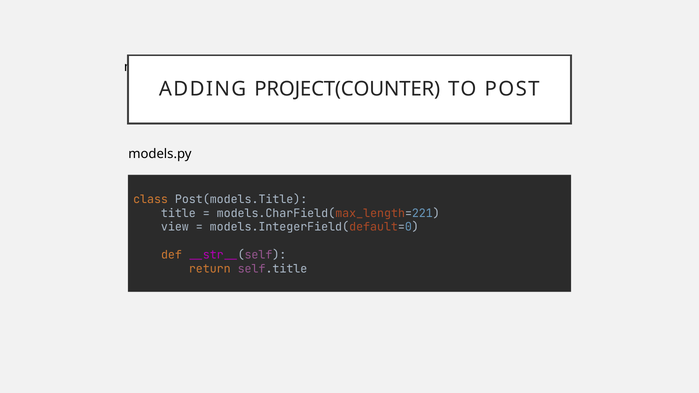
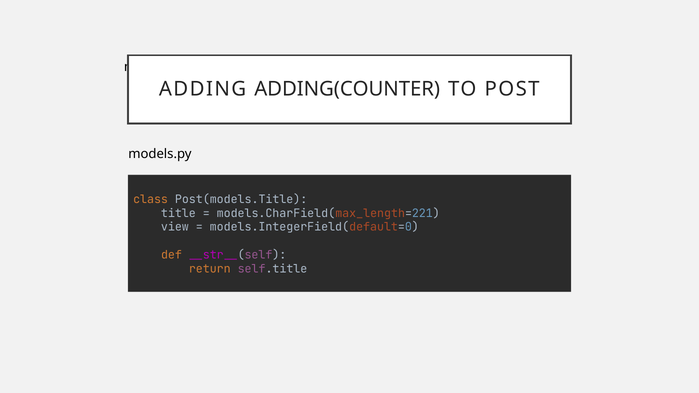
PROJECT(COUNTER: PROJECT(COUNTER -> ADDING(COUNTER
